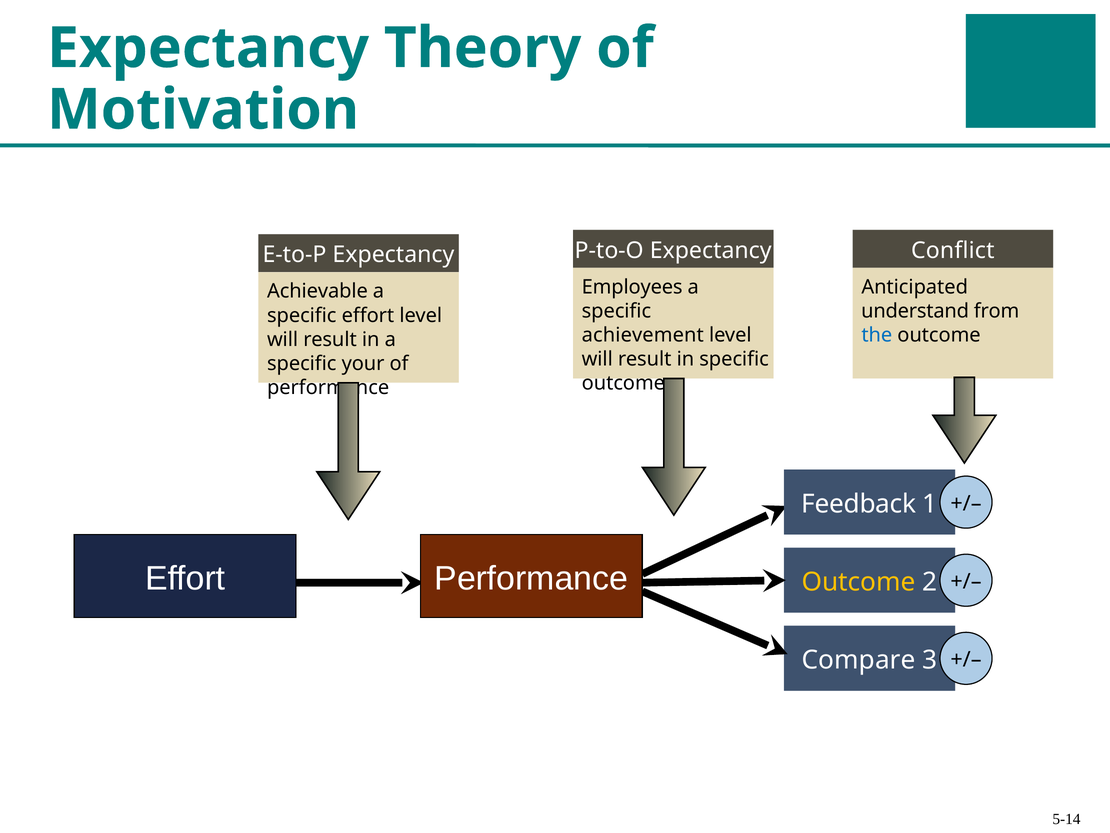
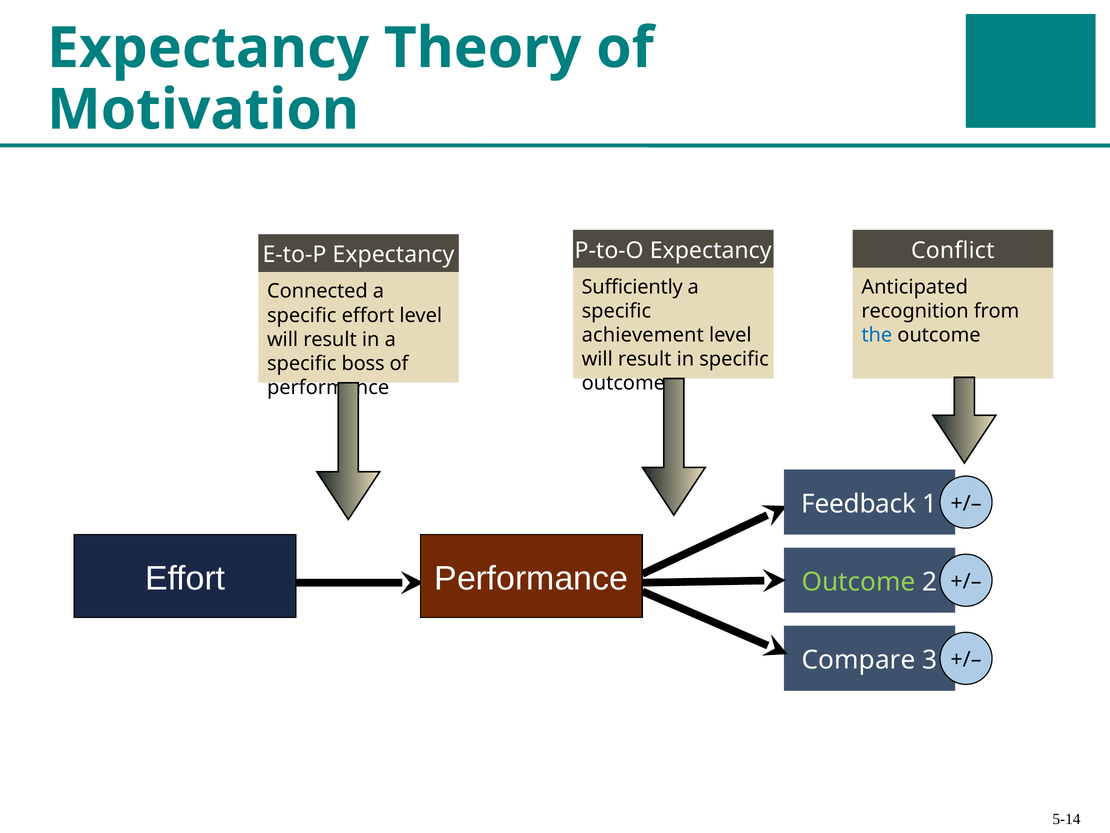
Employees: Employees -> Sufficiently
Achievable: Achievable -> Connected
understand: understand -> recognition
your: your -> boss
Outcome at (859, 582) colour: yellow -> light green
